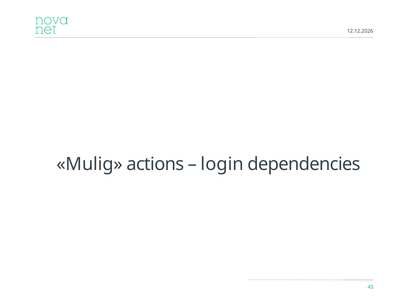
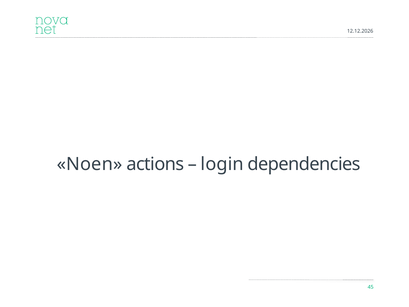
Mulig: Mulig -> Noen
